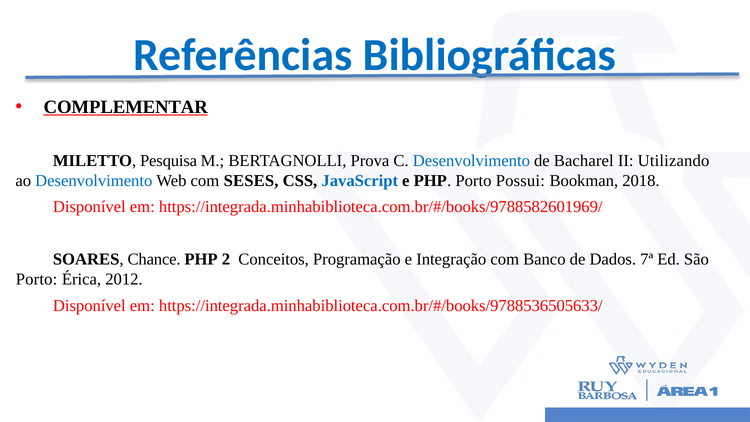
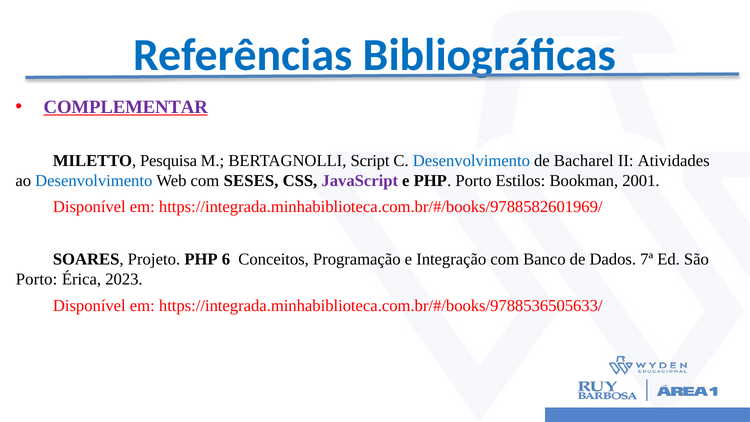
COMPLEMENTAR colour: black -> purple
Prova: Prova -> Script
Utilizando: Utilizando -> Atividades
JavaScript colour: blue -> purple
Possui: Possui -> Estilos
2018: 2018 -> 2001
Chance: Chance -> Projeto
2: 2 -> 6
2012: 2012 -> 2023
